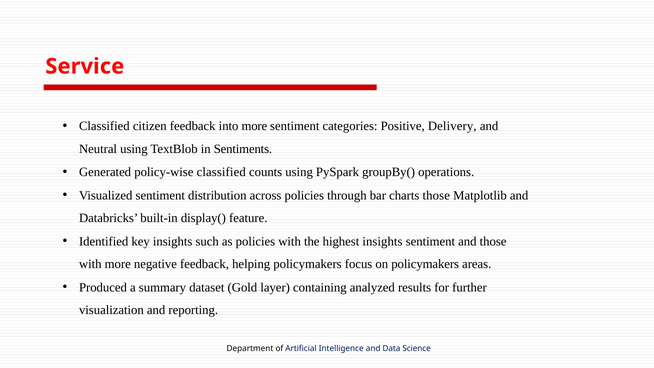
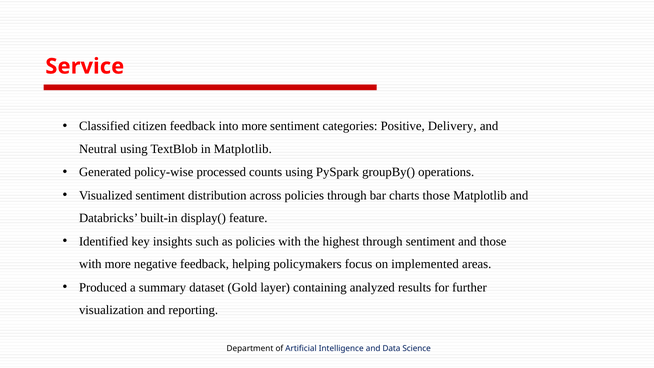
in Sentiments: Sentiments -> Matplotlib
policy-wise classified: classified -> processed
highest insights: insights -> through
on policymakers: policymakers -> implemented
